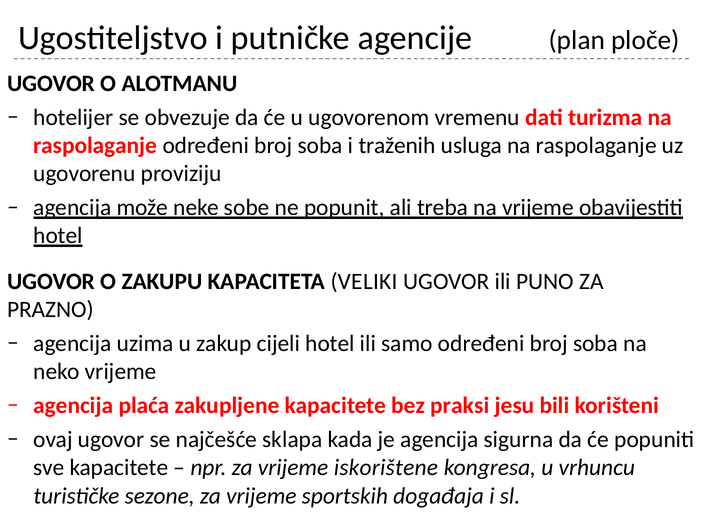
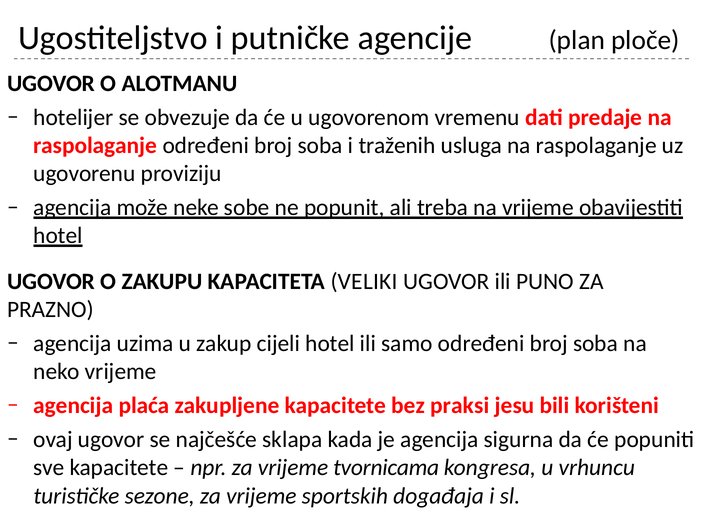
turizma: turizma -> predaje
iskorištene: iskorištene -> tvornicama
